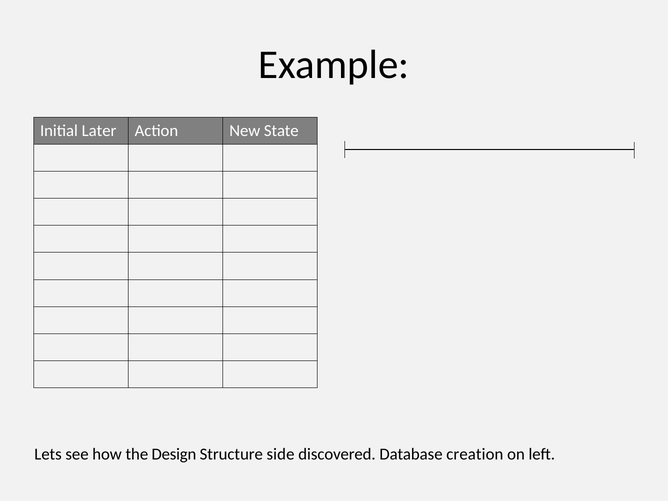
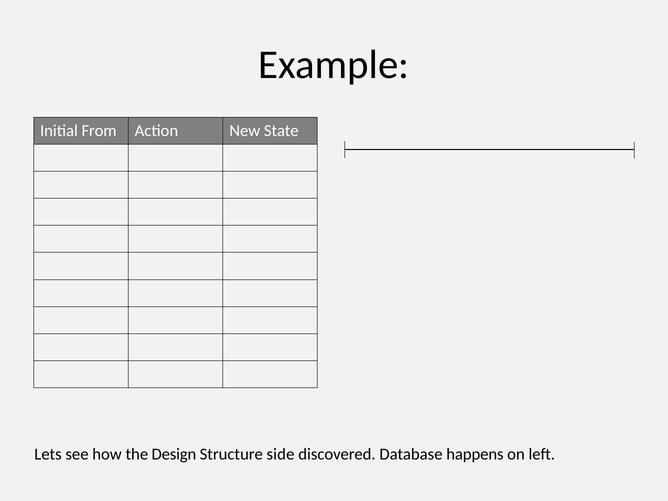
Later: Later -> From
creation: creation -> happens
